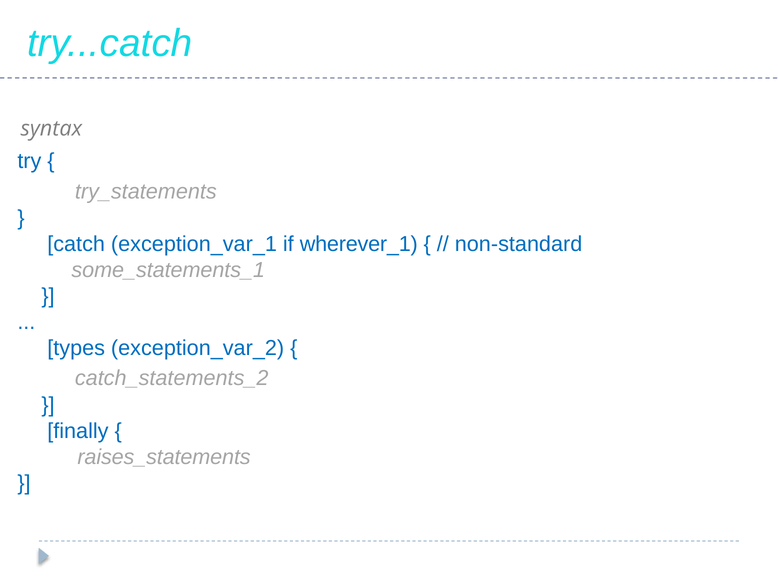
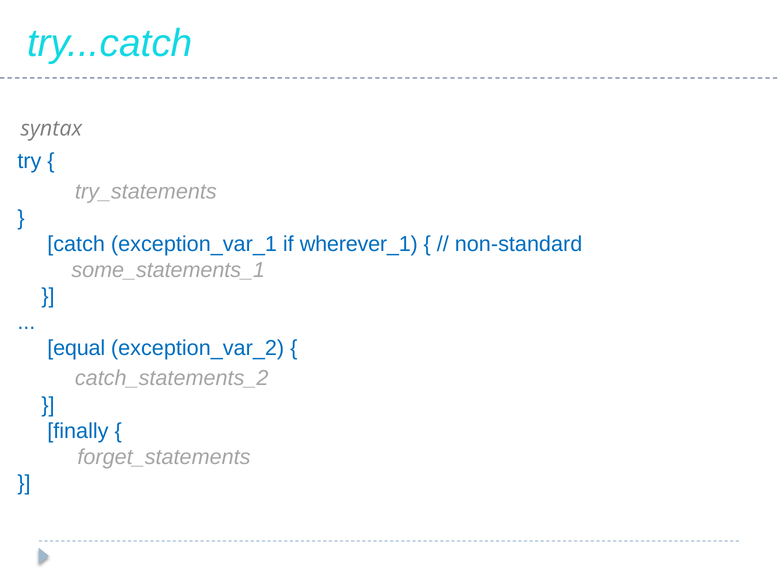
types: types -> equal
raises_statements: raises_statements -> forget_statements
